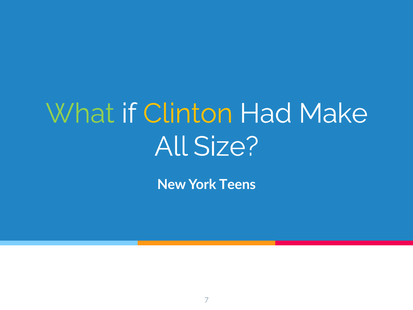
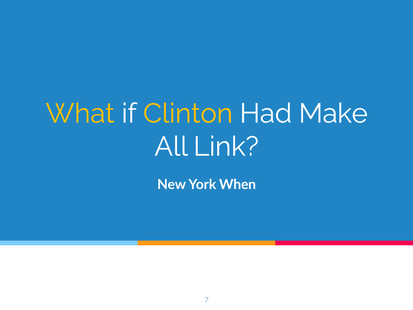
What colour: light green -> yellow
Size: Size -> Link
Teens: Teens -> When
